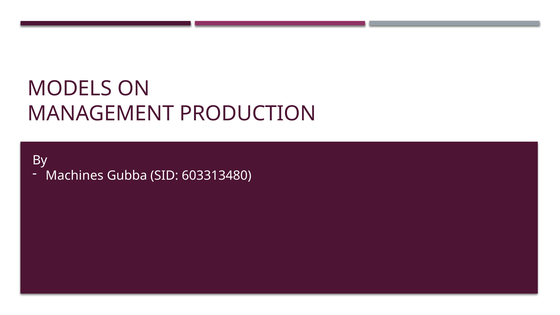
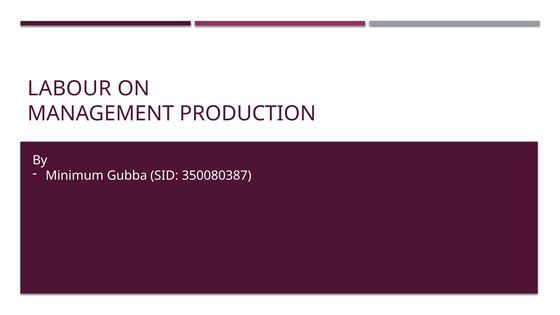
MODELS: MODELS -> LABOUR
Machines: Machines -> Minimum
603313480: 603313480 -> 350080387
